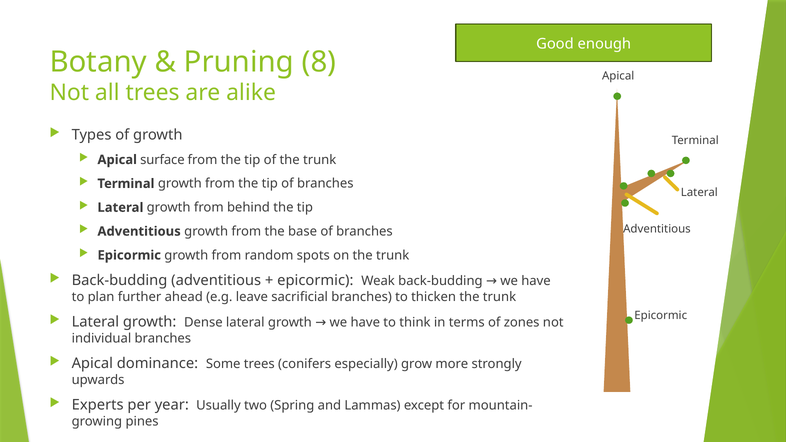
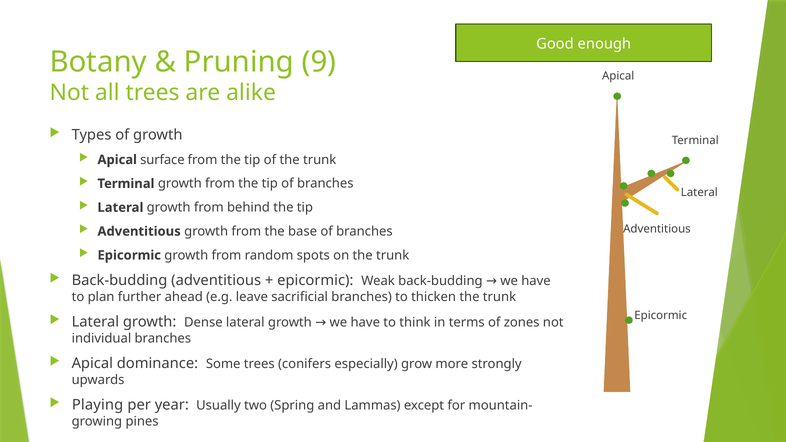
8: 8 -> 9
Experts: Experts -> Playing
